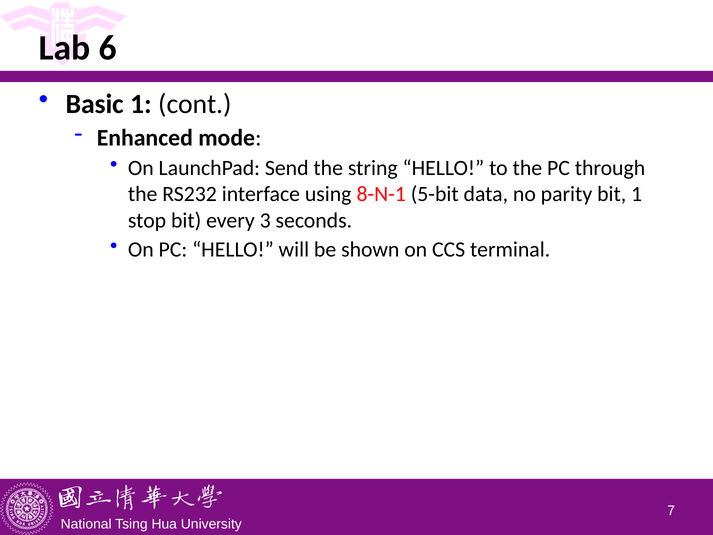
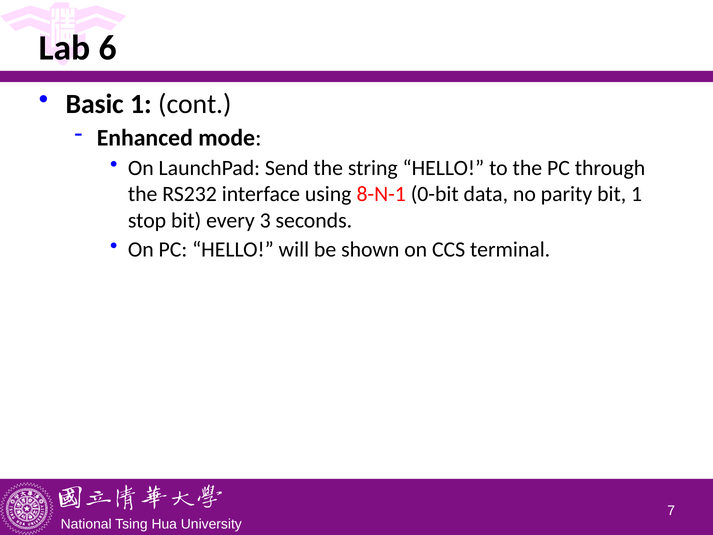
5-bit: 5-bit -> 0-bit
